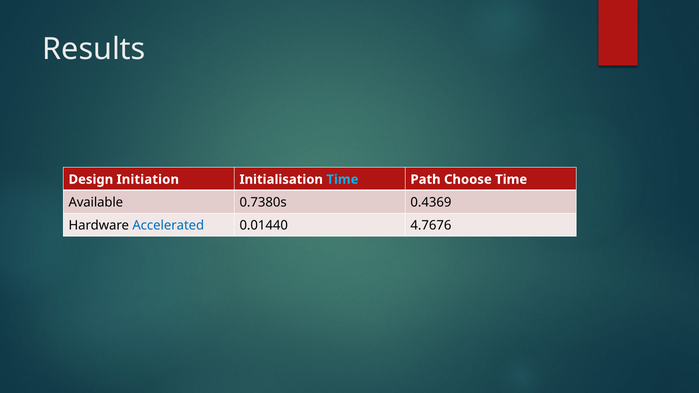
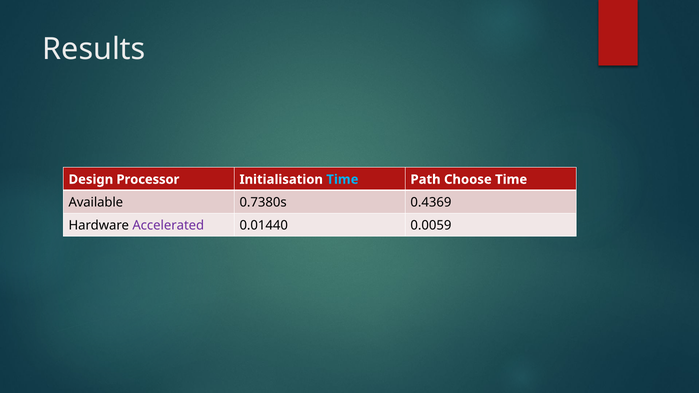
Initiation: Initiation -> Processor
Accelerated colour: blue -> purple
4.7676: 4.7676 -> 0.0059
